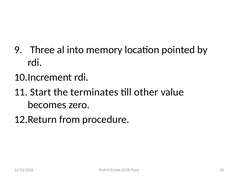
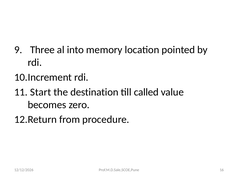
terminates: terminates -> destination
other: other -> called
